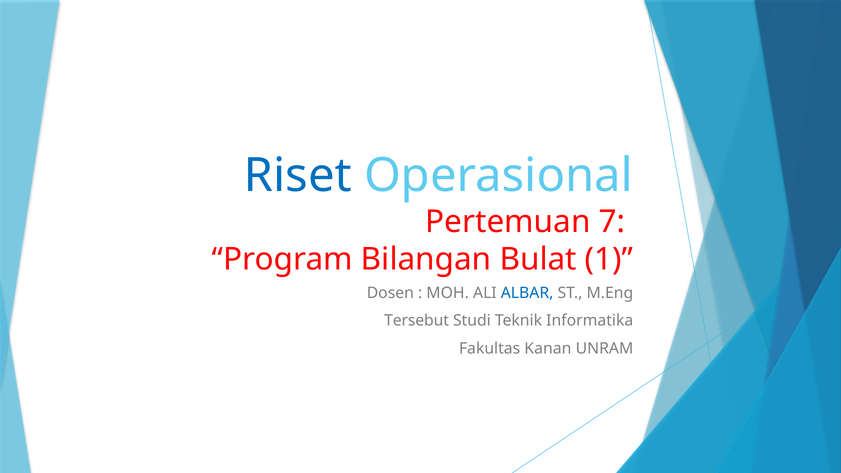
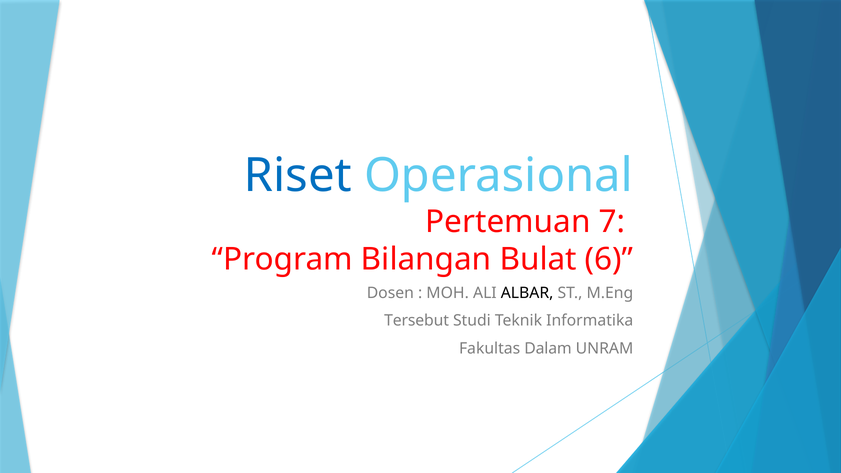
1: 1 -> 6
ALBAR colour: blue -> black
Kanan: Kanan -> Dalam
